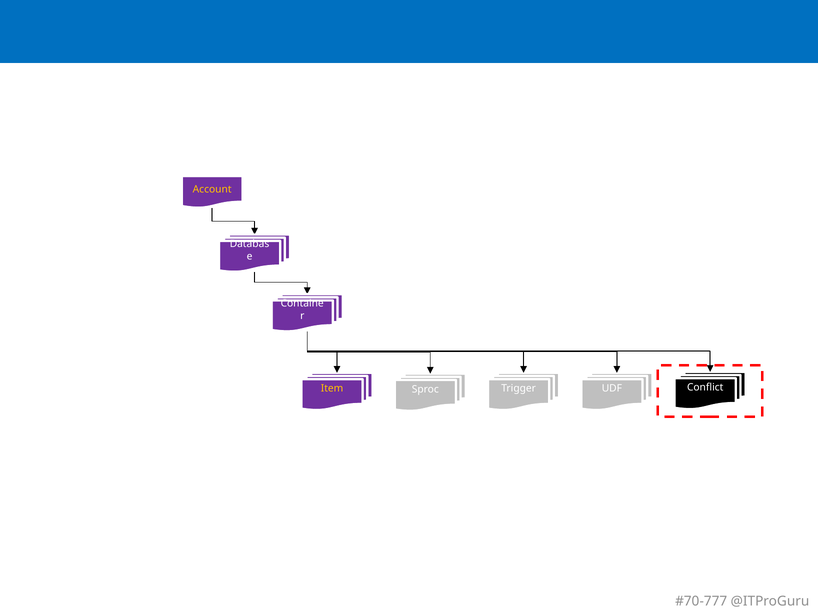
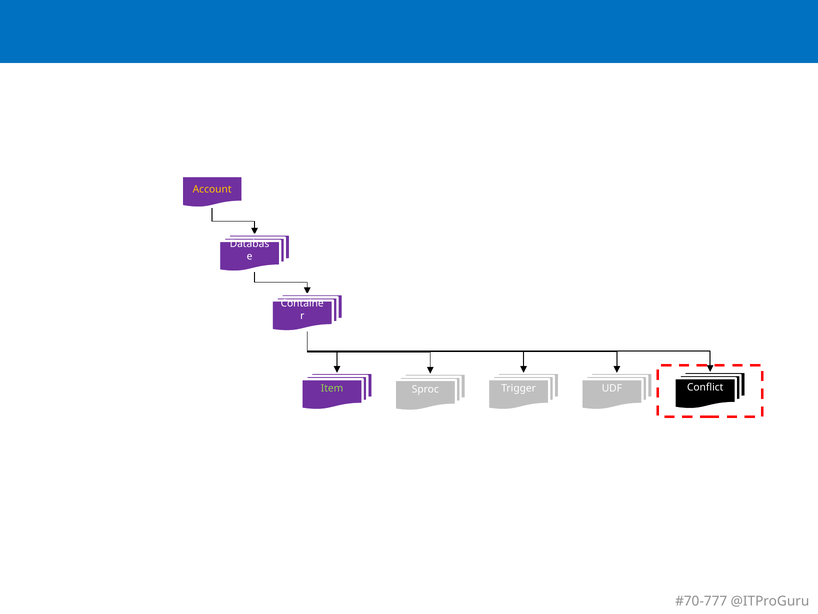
Item colour: yellow -> light green
